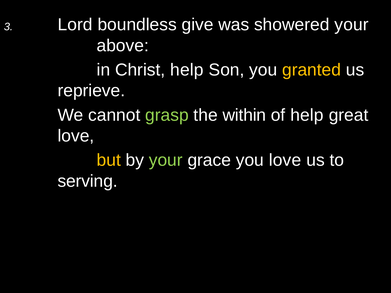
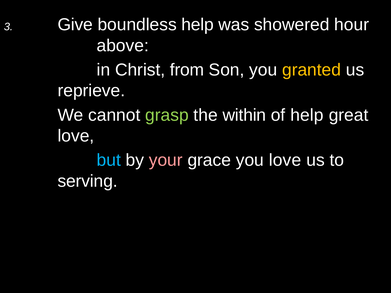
Lord: Lord -> Give
boundless give: give -> help
showered your: your -> hour
Christ help: help -> from
but colour: yellow -> light blue
your at (166, 160) colour: light green -> pink
